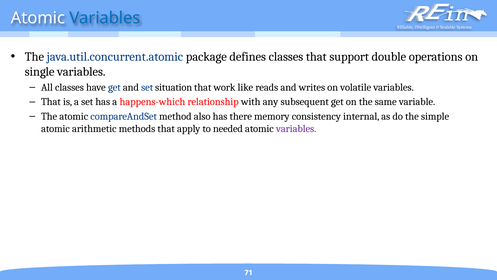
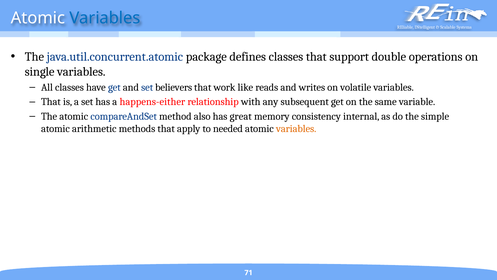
situation: situation -> believers
happens-which: happens-which -> happens-either
there: there -> great
variables at (296, 129) colour: purple -> orange
